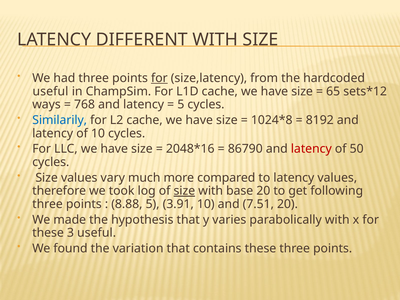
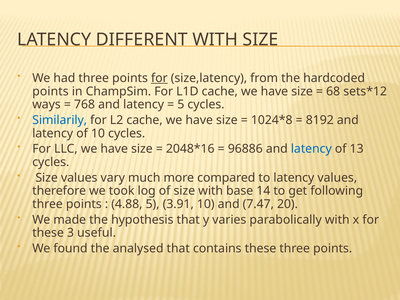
useful at (50, 91): useful -> points
65: 65 -> 68
86790: 86790 -> 96886
latency at (311, 149) colour: red -> blue
50: 50 -> 13
size at (184, 191) underline: present -> none
base 20: 20 -> 14
8.88: 8.88 -> 4.88
7.51: 7.51 -> 7.47
variation: variation -> analysed
